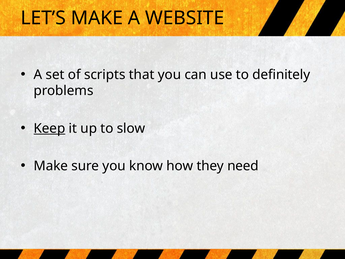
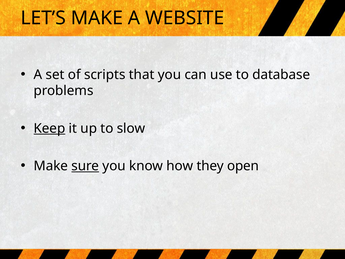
definitely: definitely -> database
sure underline: none -> present
need: need -> open
